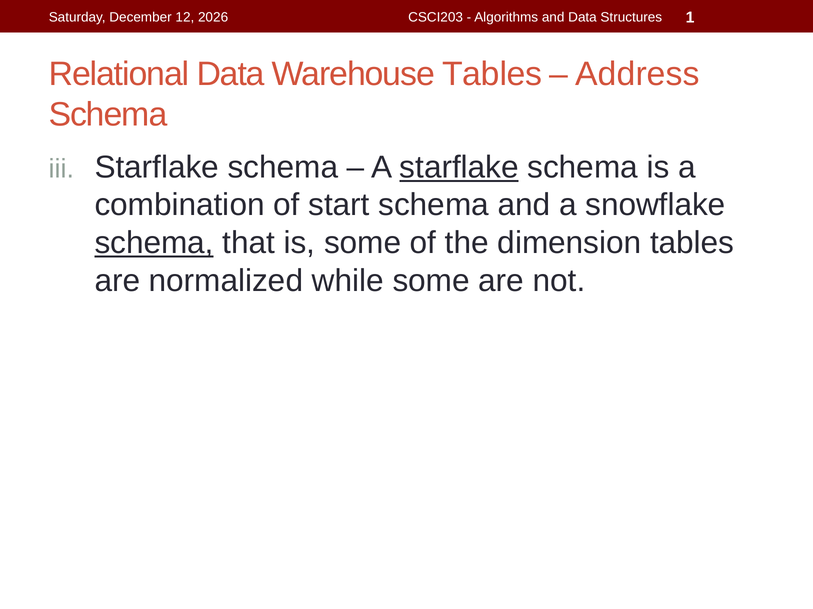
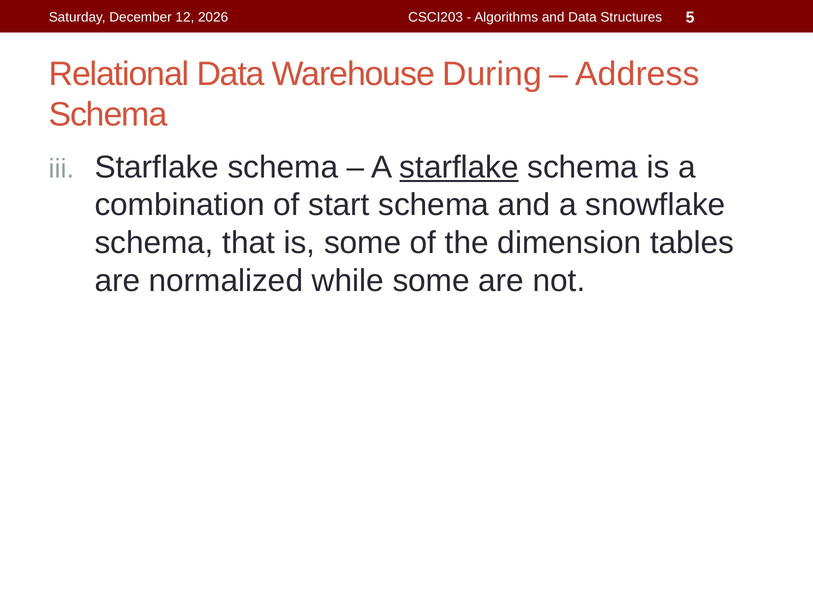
1: 1 -> 5
Warehouse Tables: Tables -> During
schema at (154, 243) underline: present -> none
